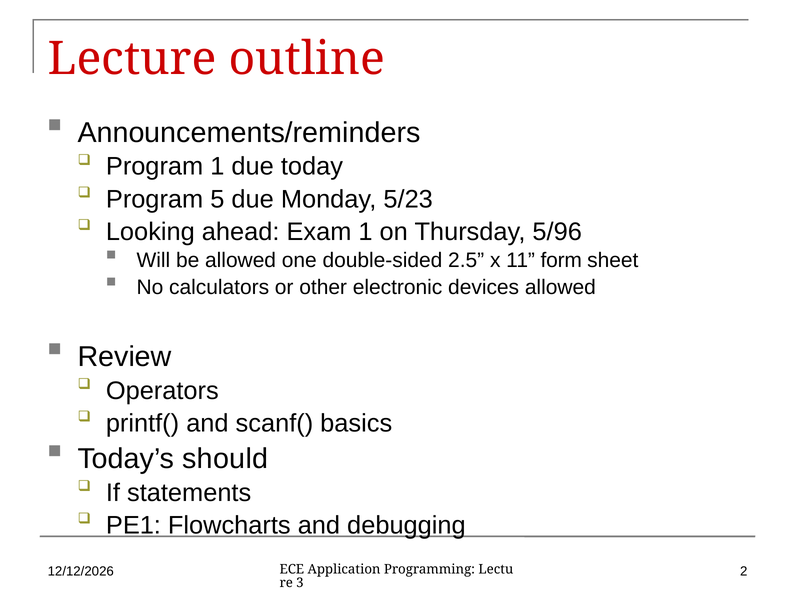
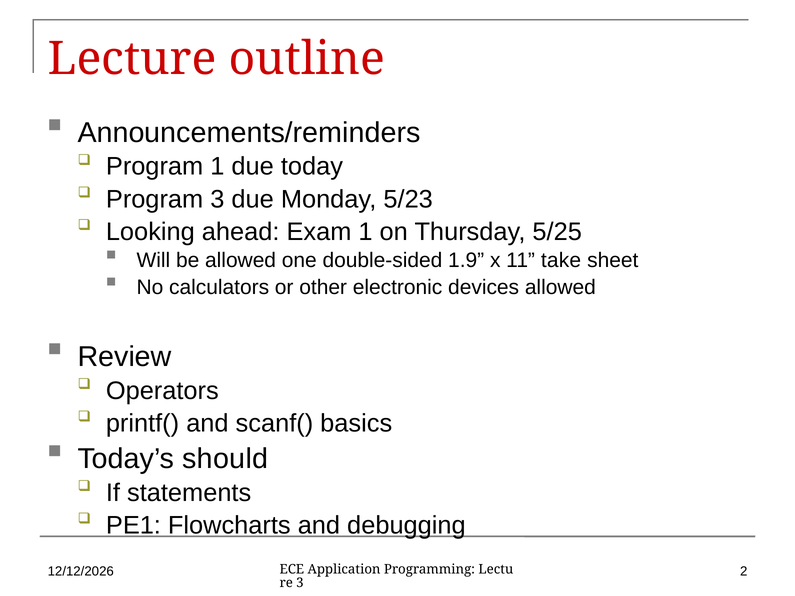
Program 5: 5 -> 3
5/96: 5/96 -> 5/25
2.5: 2.5 -> 1.9
form: form -> take
